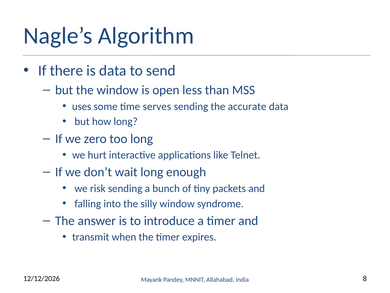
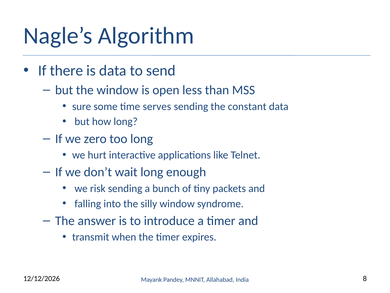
uses: uses -> sure
accurate: accurate -> constant
